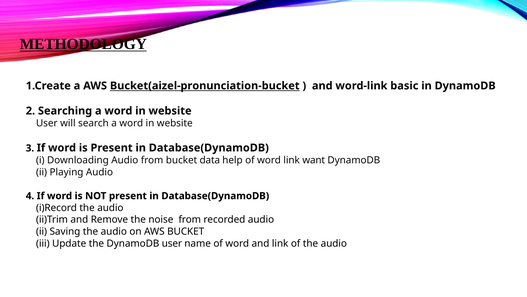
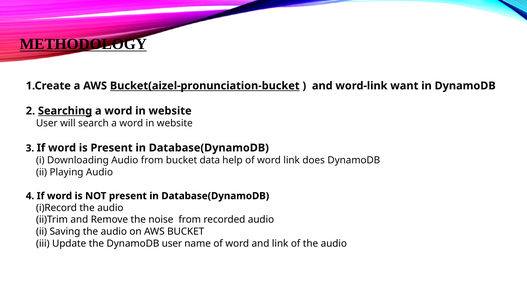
basic: basic -> want
Searching underline: none -> present
want: want -> does
